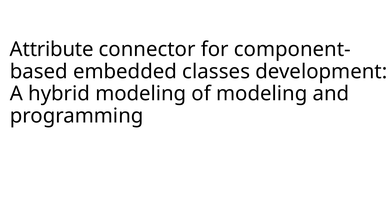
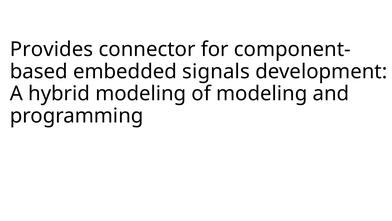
Attribute: Attribute -> Provides
classes: classes -> signals
